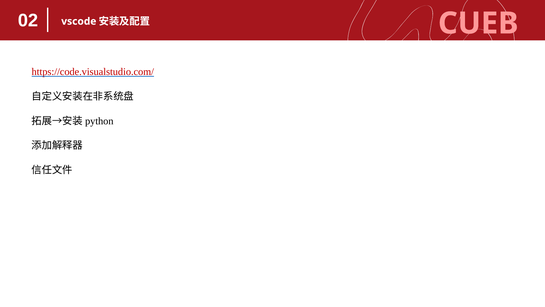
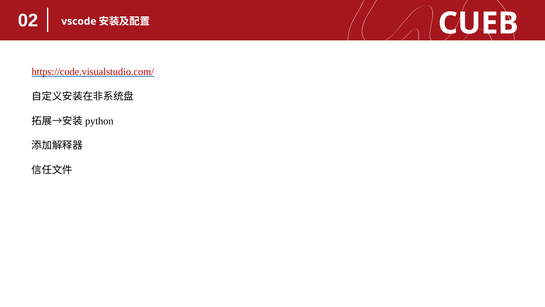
CUEB colour: pink -> white
